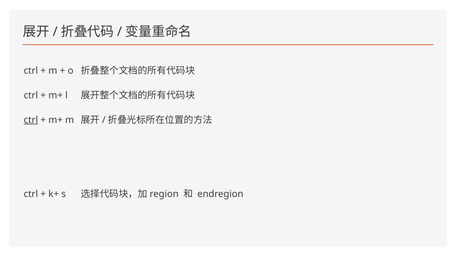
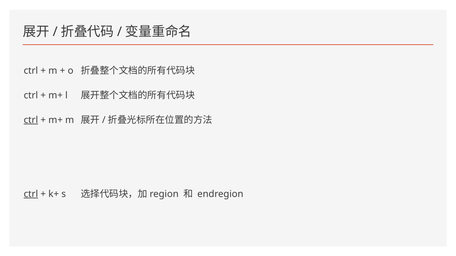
ctrl at (31, 194) underline: none -> present
